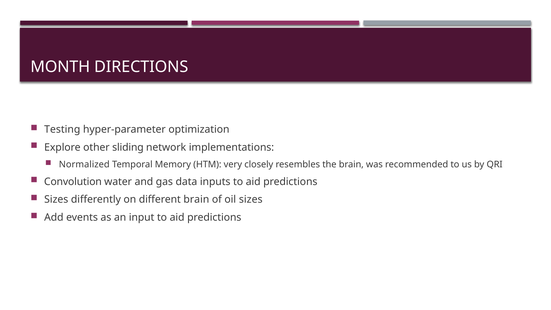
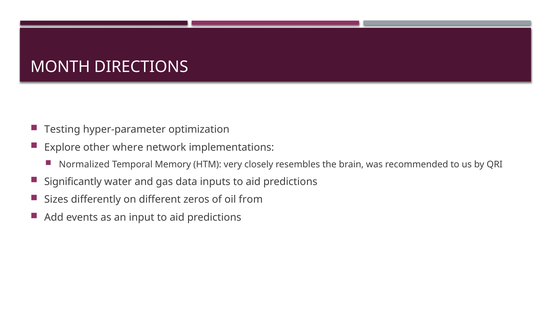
sliding: sliding -> where
Convolution: Convolution -> Significantly
different brain: brain -> zeros
oil sizes: sizes -> from
